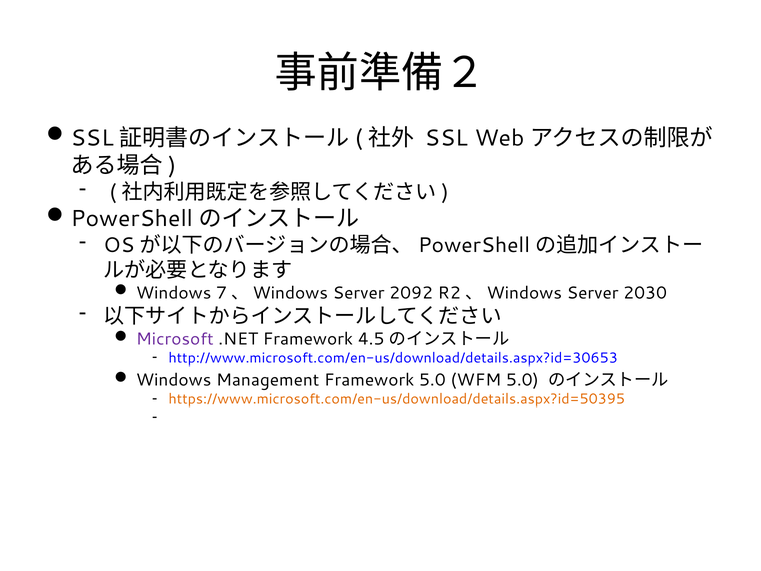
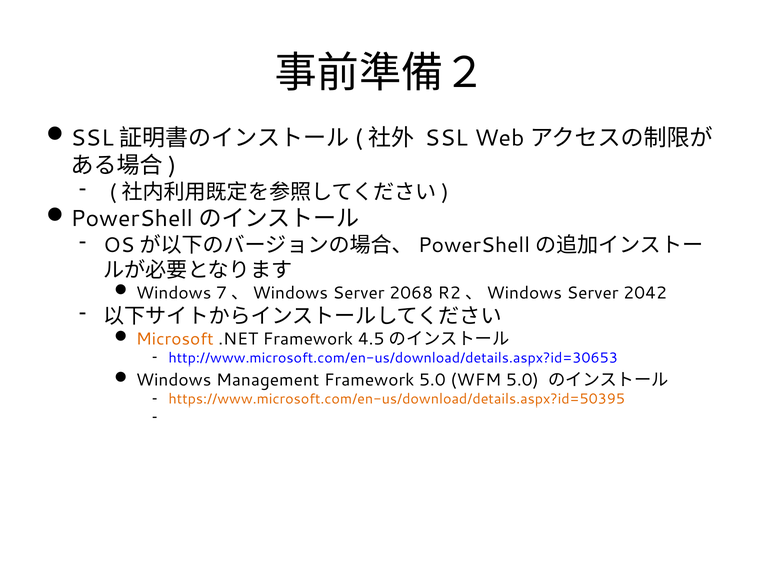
2092: 2092 -> 2068
2030: 2030 -> 2042
Microsoft colour: purple -> orange
